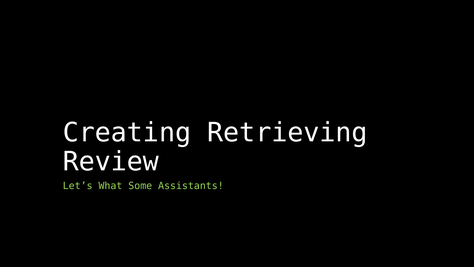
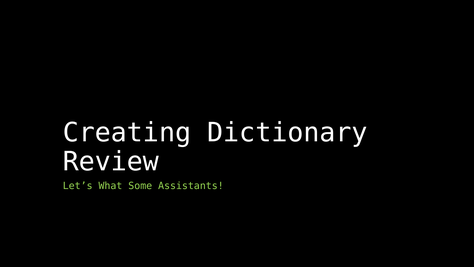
Retrieving: Retrieving -> Dictionary
